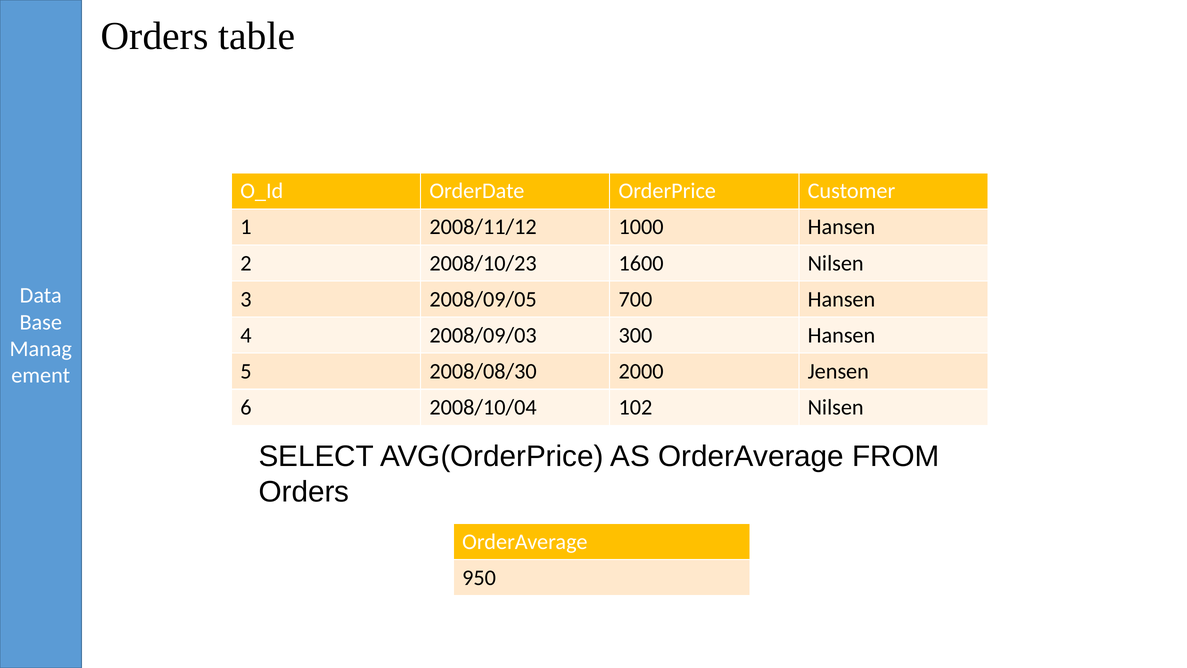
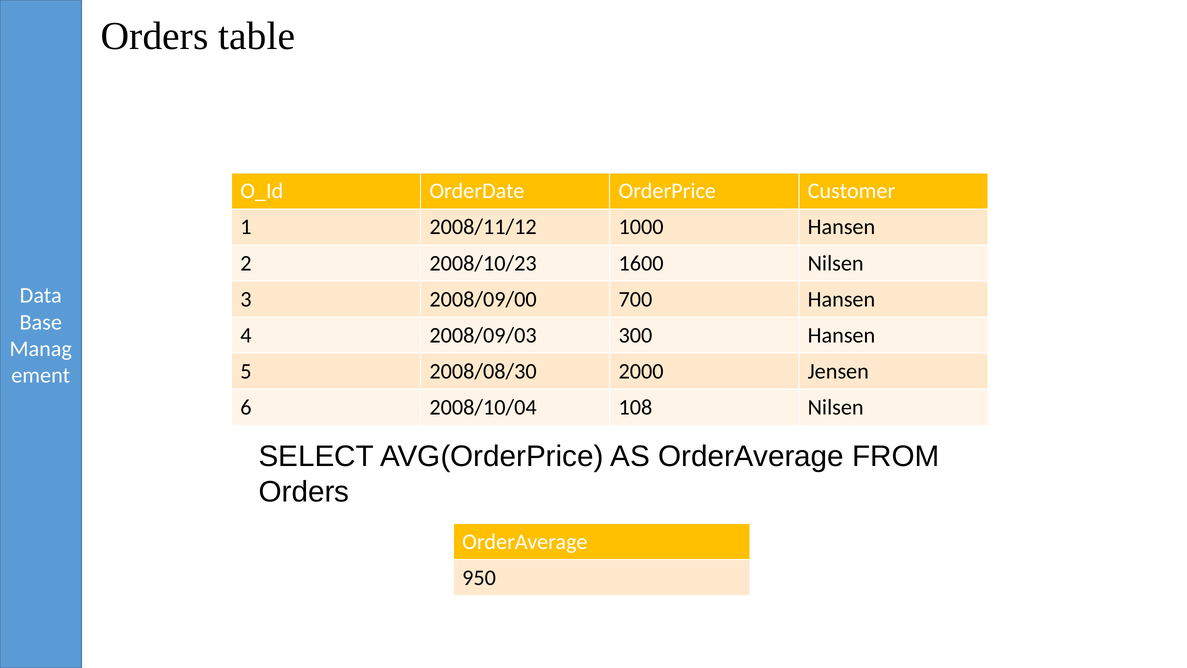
2008/09/05: 2008/09/05 -> 2008/09/00
102: 102 -> 108
